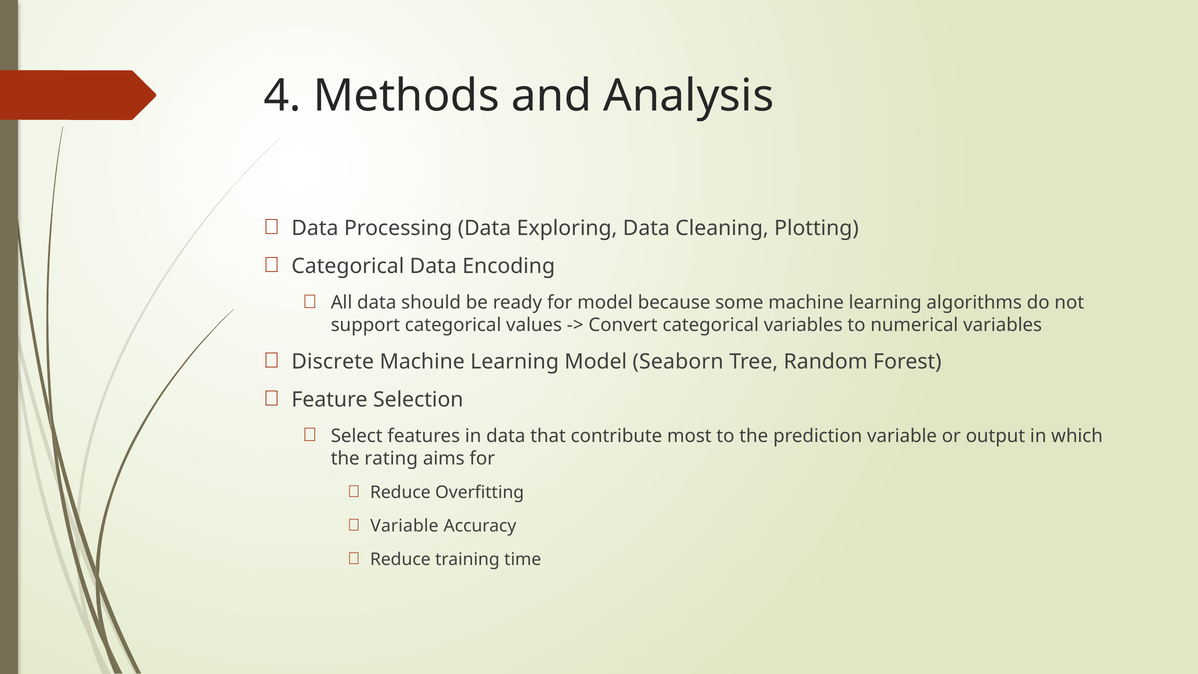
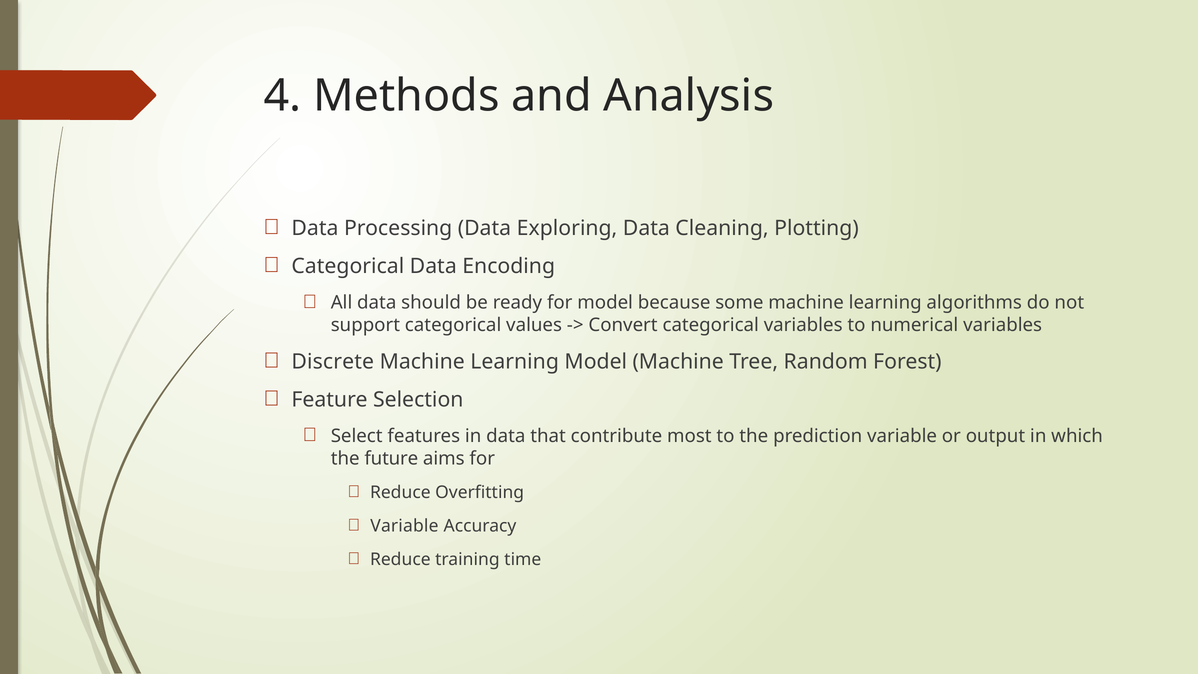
Model Seaborn: Seaborn -> Machine
rating: rating -> future
